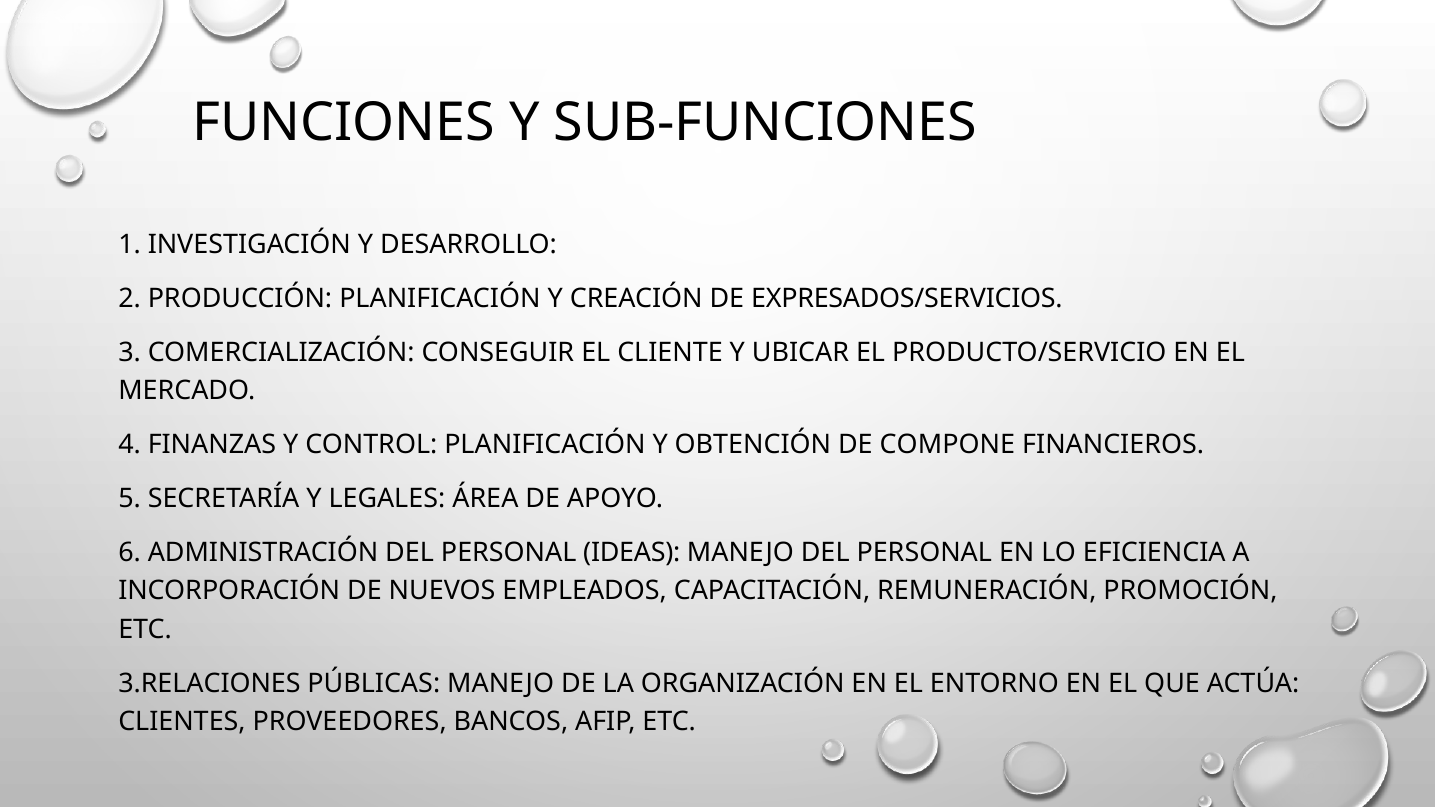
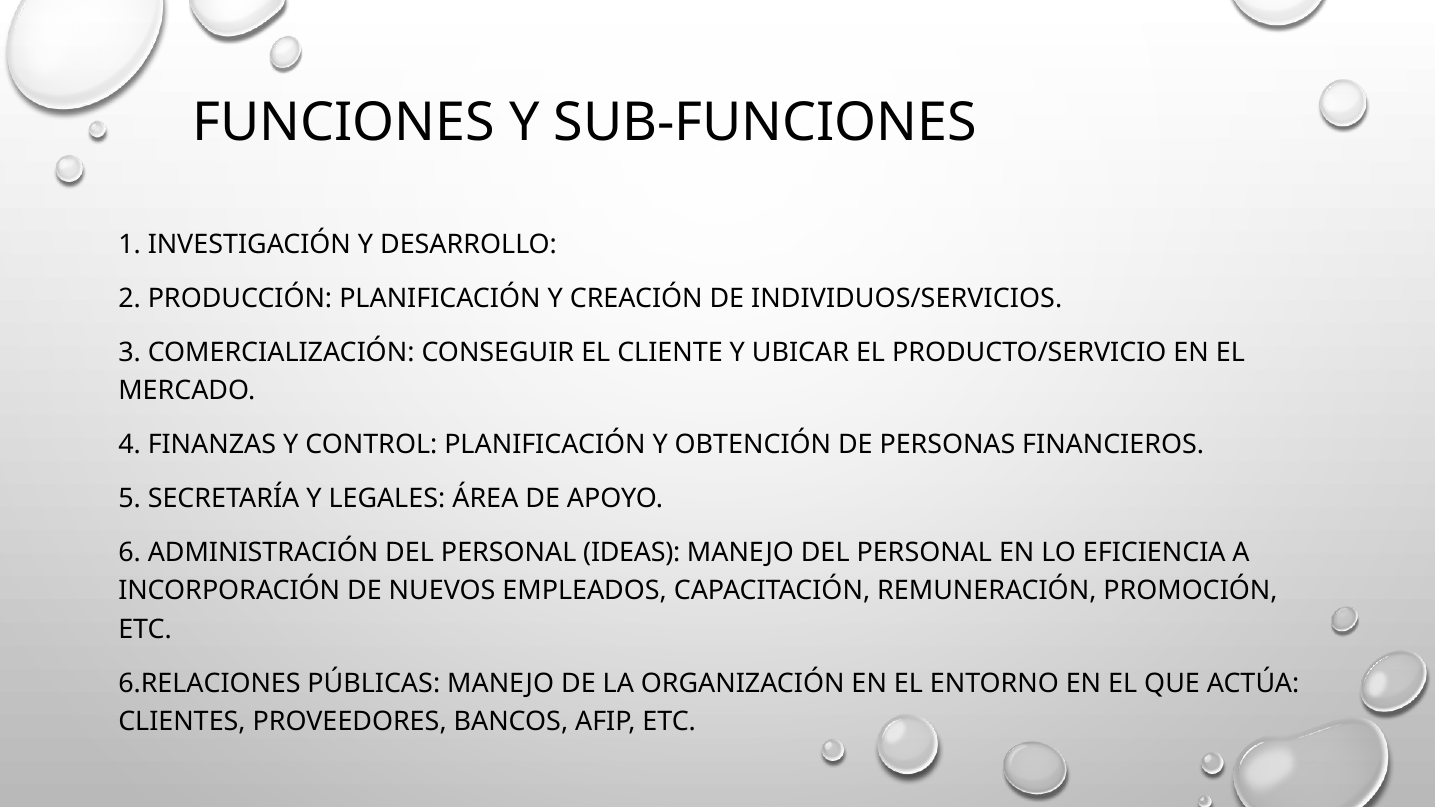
EXPRESADOS/SERVICIOS: EXPRESADOS/SERVICIOS -> INDIVIDUOS/SERVICIOS
COMPONE: COMPONE -> PERSONAS
3.RELACIONES: 3.RELACIONES -> 6.RELACIONES
